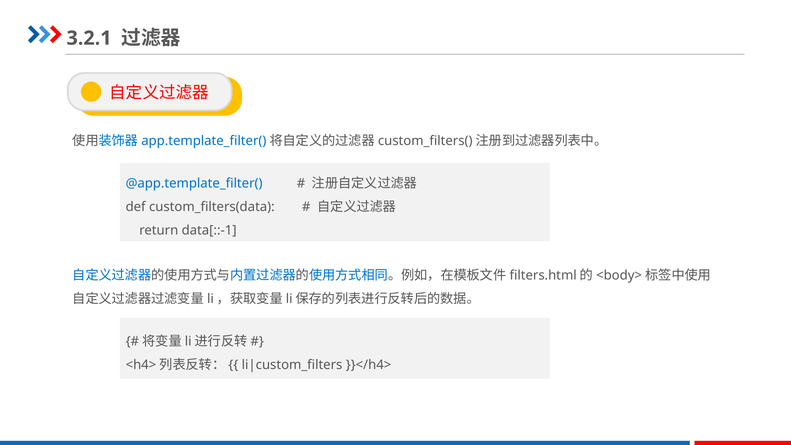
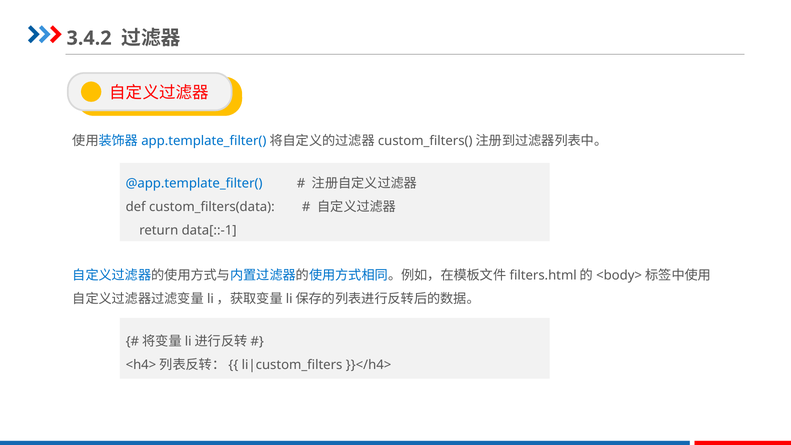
3.2.1: 3.2.1 -> 3.4.2
